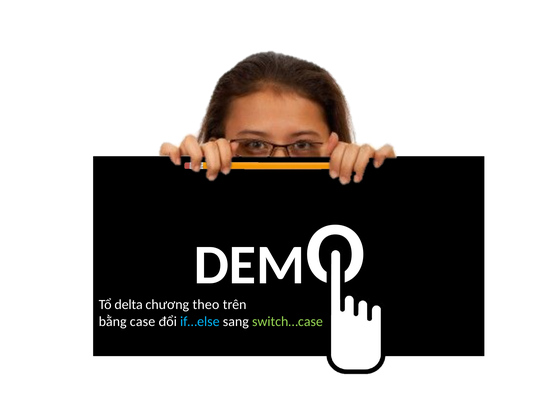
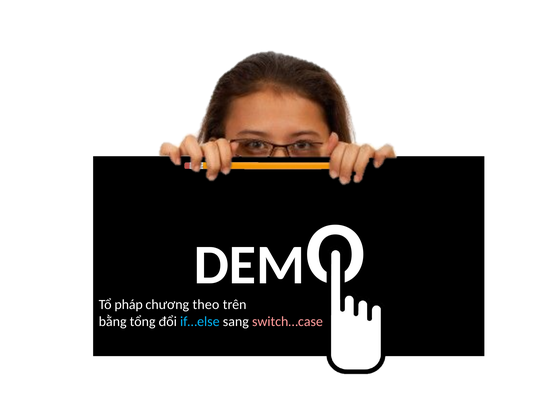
delta: delta -> pháp
case: case -> tổng
switch…case colour: light green -> pink
